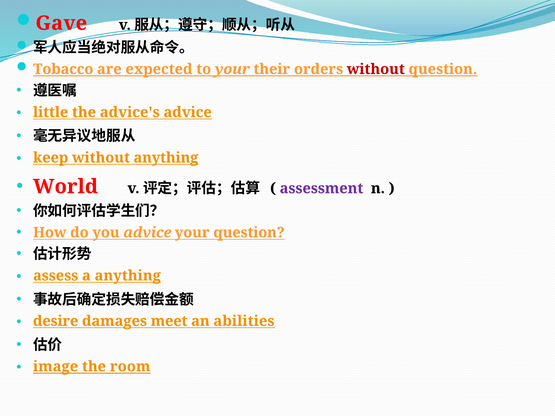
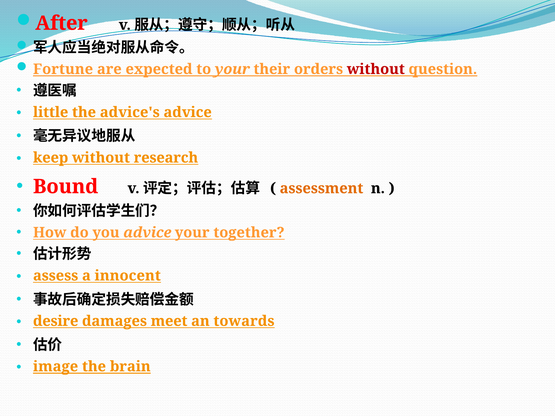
Gave: Gave -> After
Tobacco: Tobacco -> Fortune
without anything: anything -> research
World: World -> Bound
assessment colour: purple -> orange
your question: question -> together
a anything: anything -> innocent
abilities: abilities -> towards
room: room -> brain
